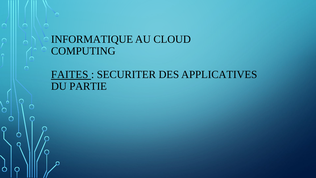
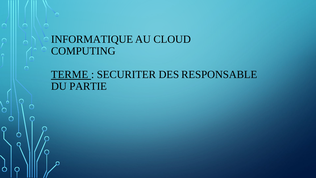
FAITES: FAITES -> TERME
APPLICATIVES: APPLICATIVES -> RESPONSABLE
